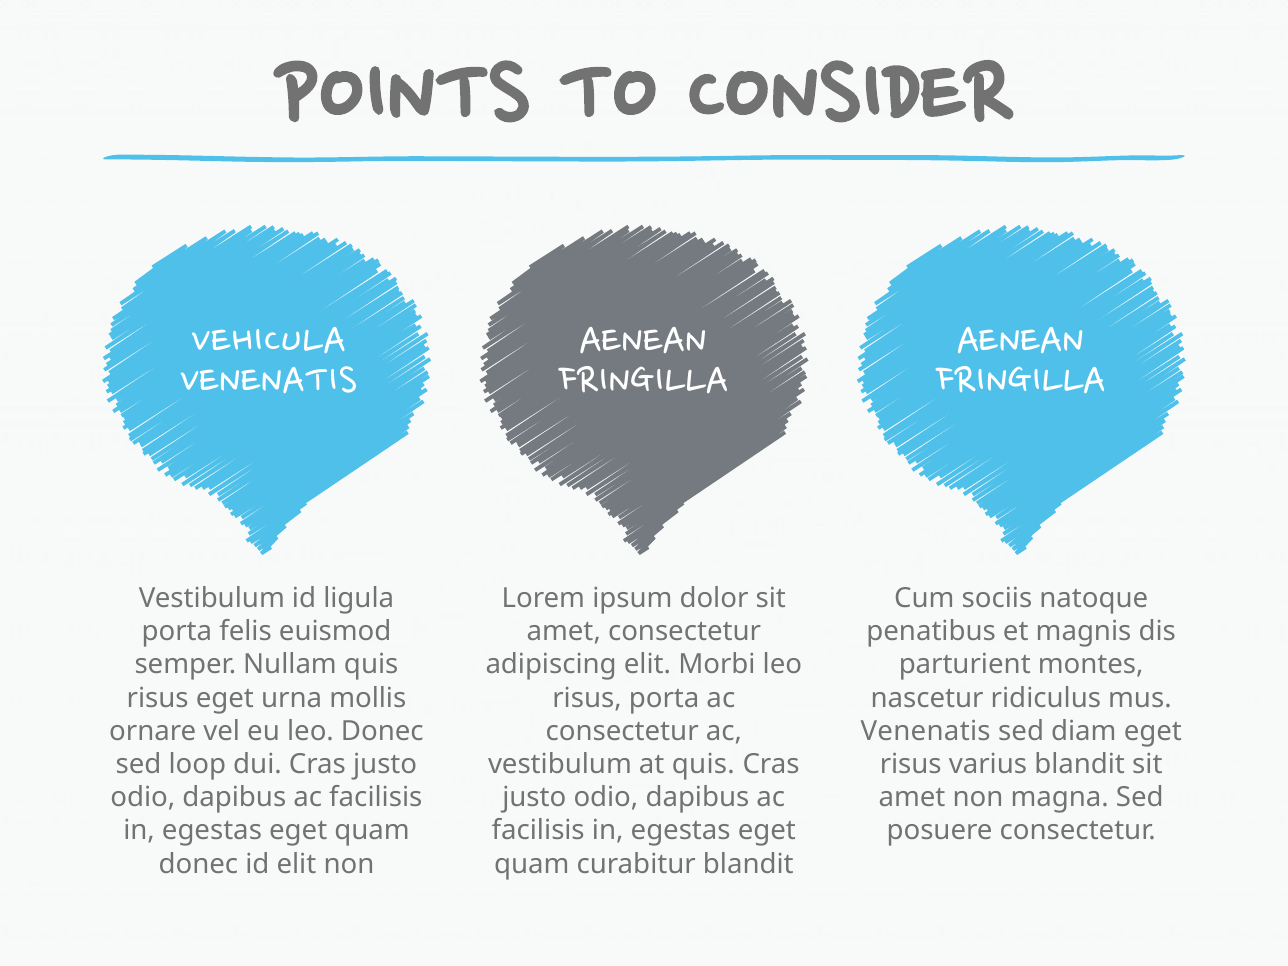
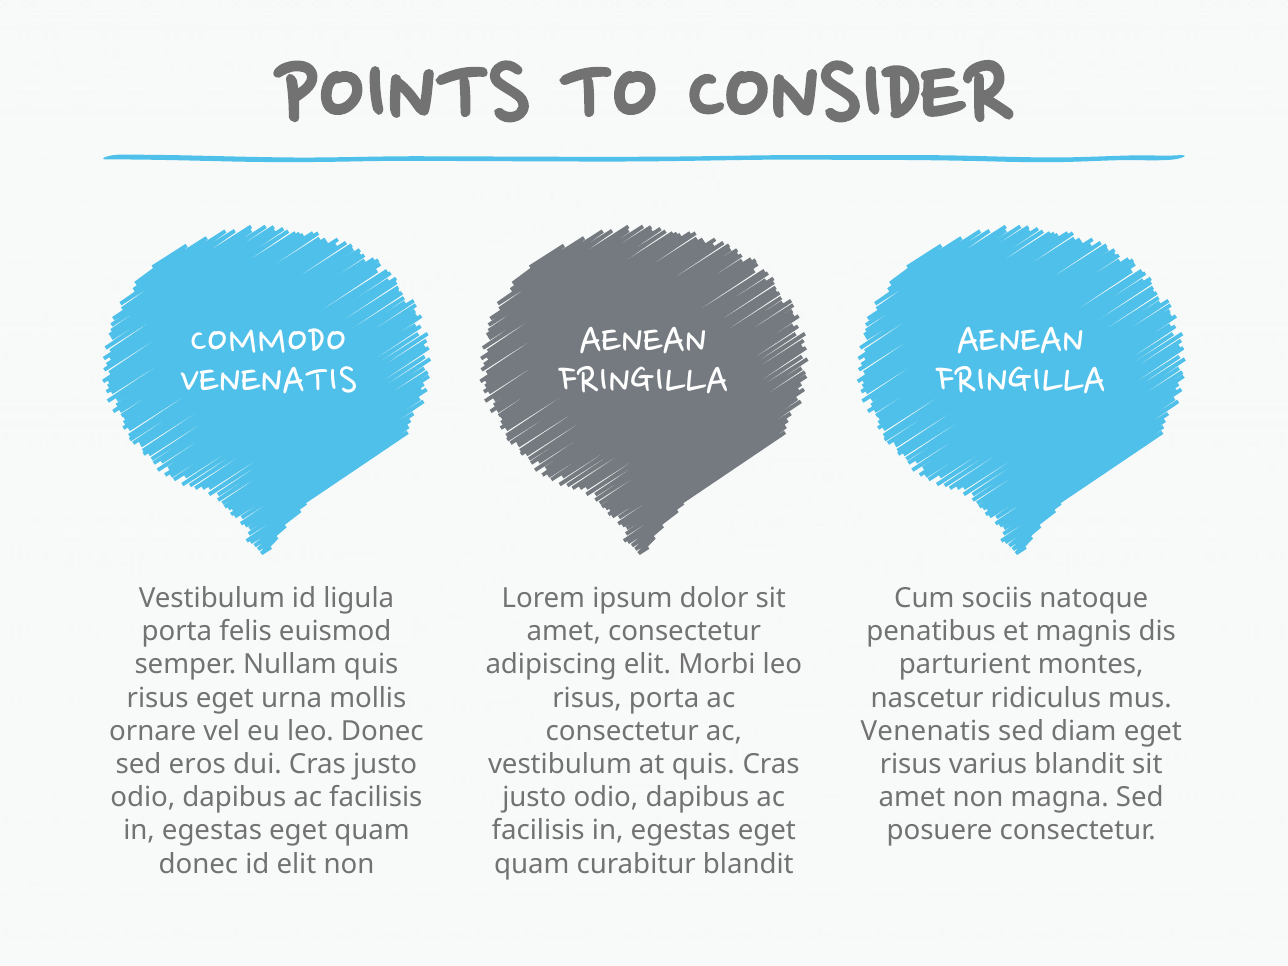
VEHICULA: VEHICULA -> COMMODO
loop: loop -> eros
